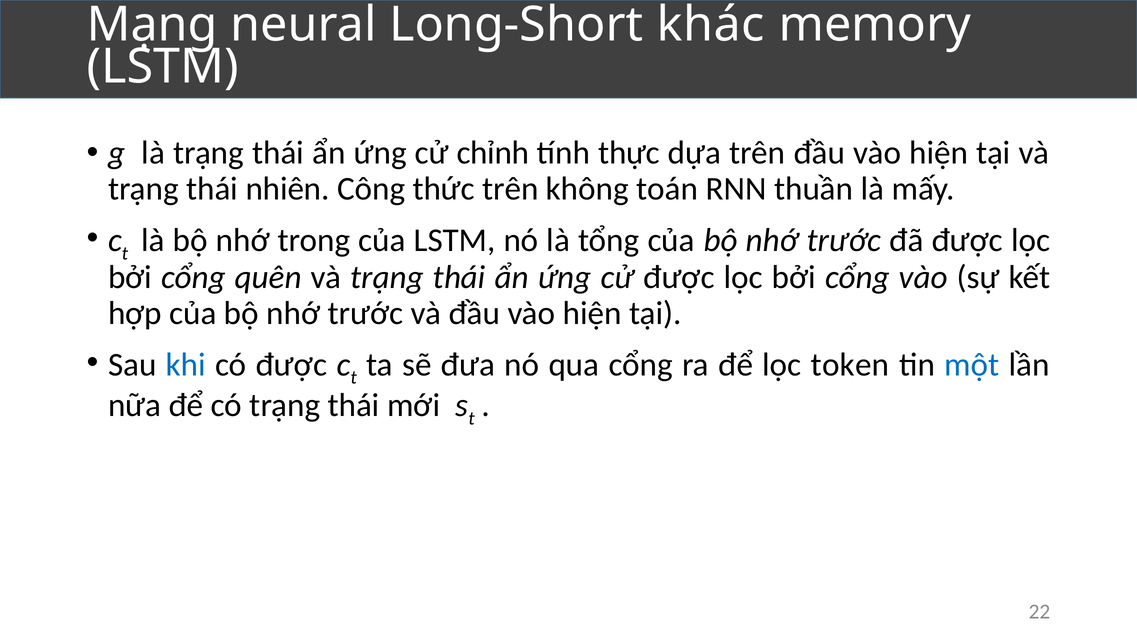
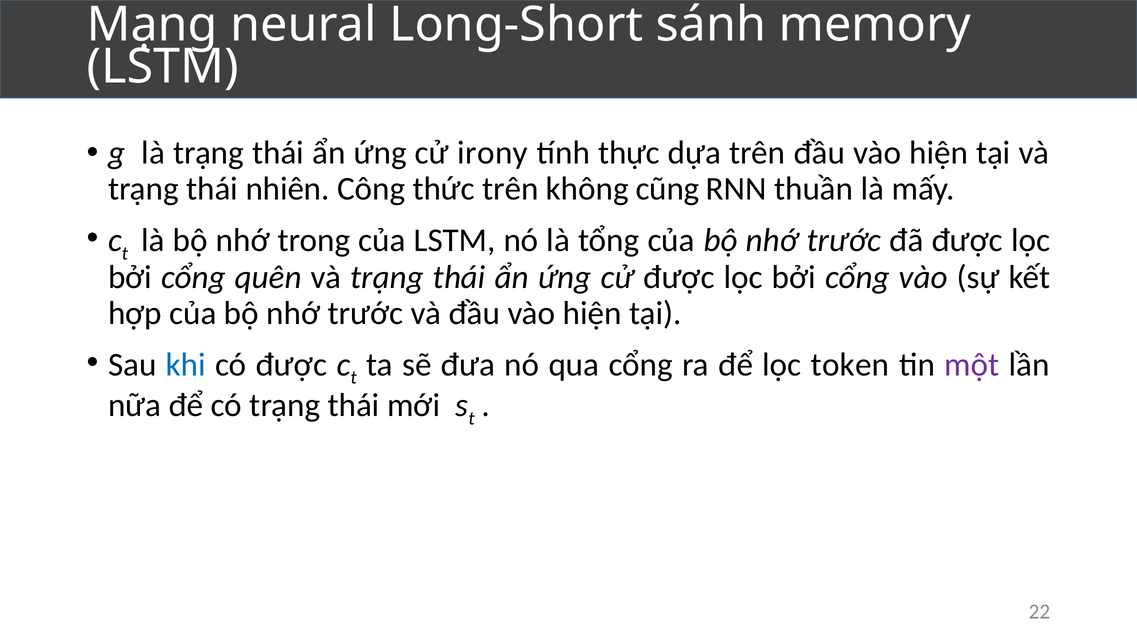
khác: khác -> sánh
chỉnh: chỉnh -> irony
toán: toán -> cũng
một colour: blue -> purple
